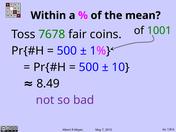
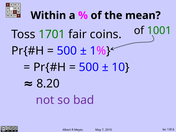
7678: 7678 -> 1701
8.49: 8.49 -> 8.20
